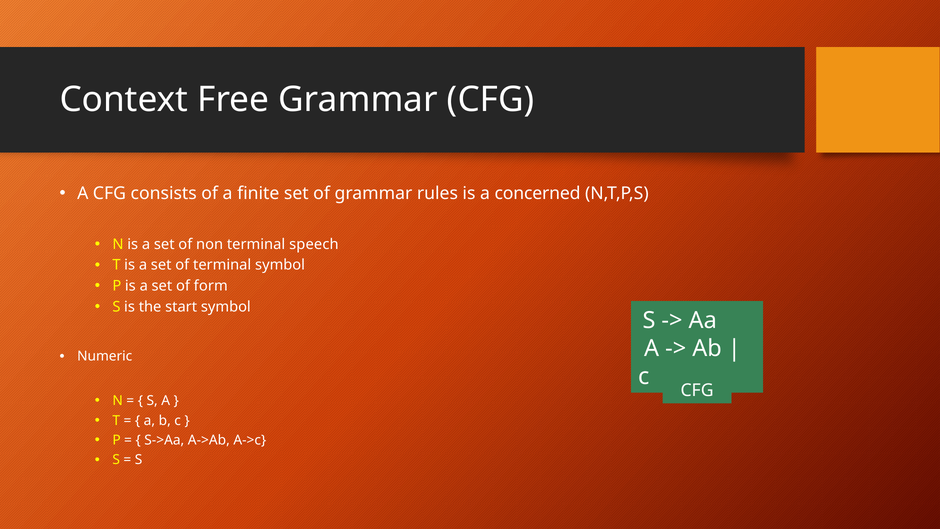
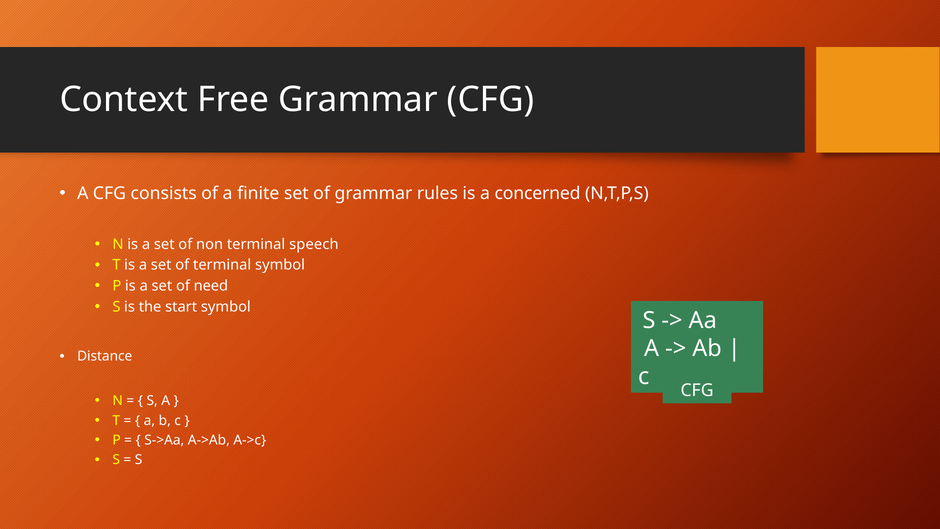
form: form -> need
Numeric: Numeric -> Distance
